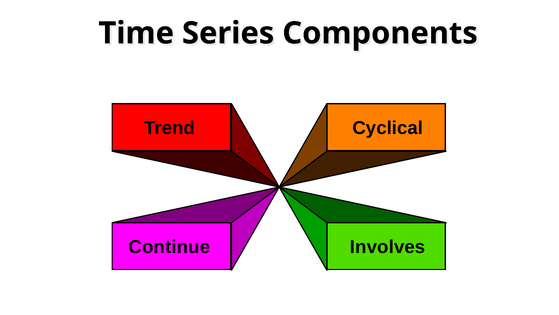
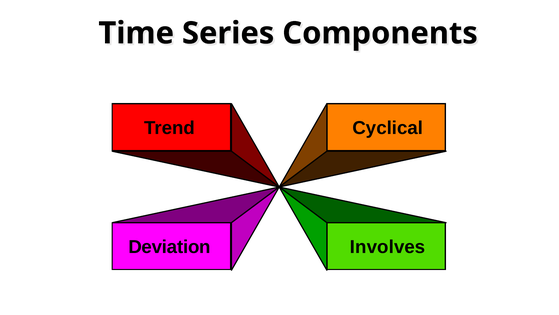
Continue: Continue -> Deviation
